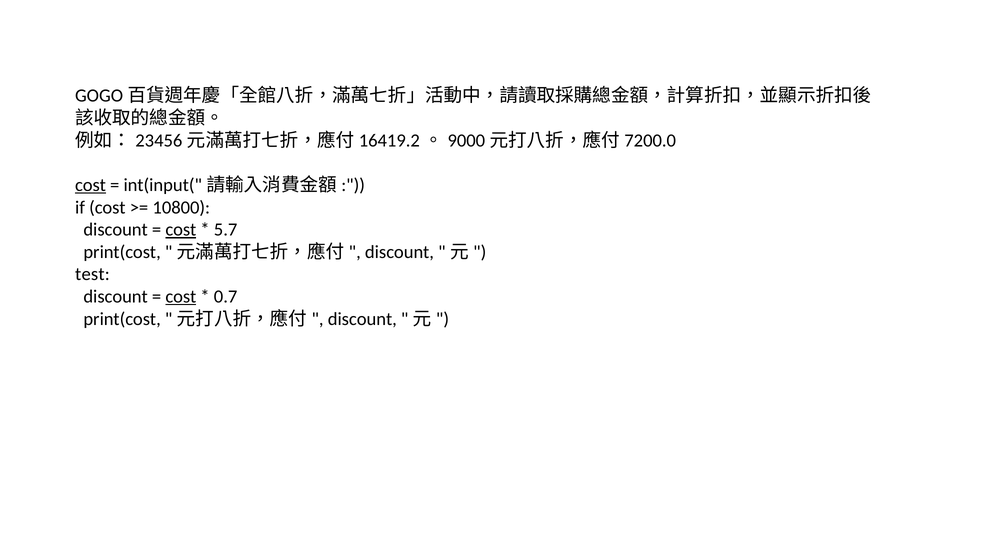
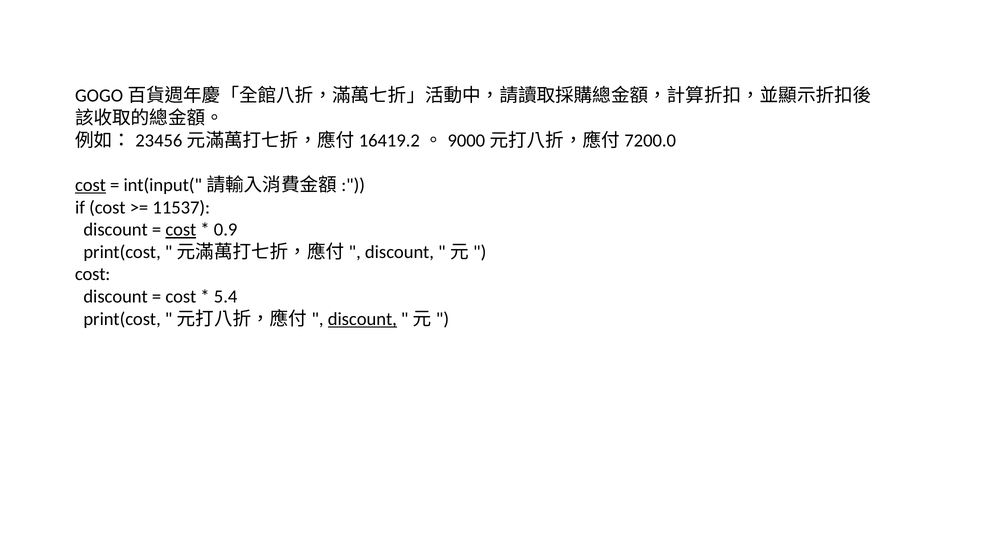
10800: 10800 -> 11537
5.7: 5.7 -> 0.9
test at (92, 274): test -> cost
cost at (181, 297) underline: present -> none
0.7: 0.7 -> 5.4
discount at (362, 319) underline: none -> present
